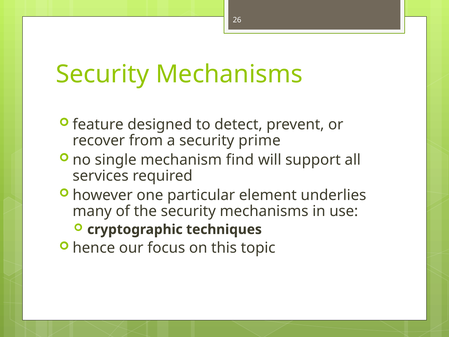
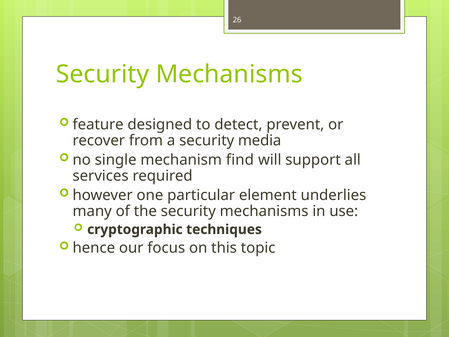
prime: prime -> media
